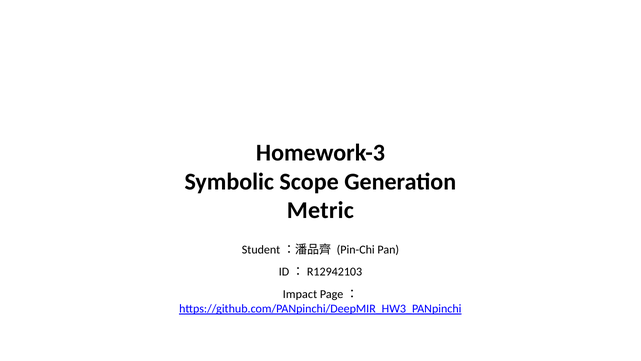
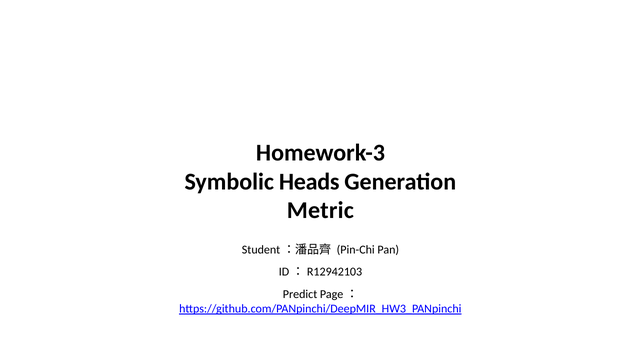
Scope: Scope -> Heads
Impact: Impact -> Predict
